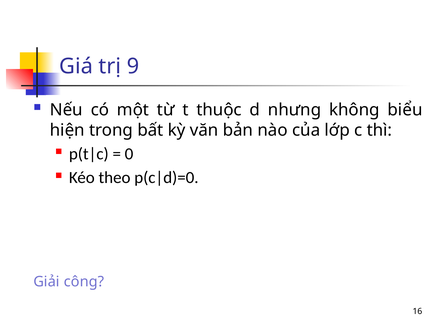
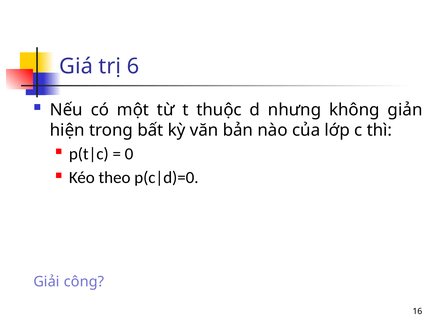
9: 9 -> 6
biểu: biểu -> giản
